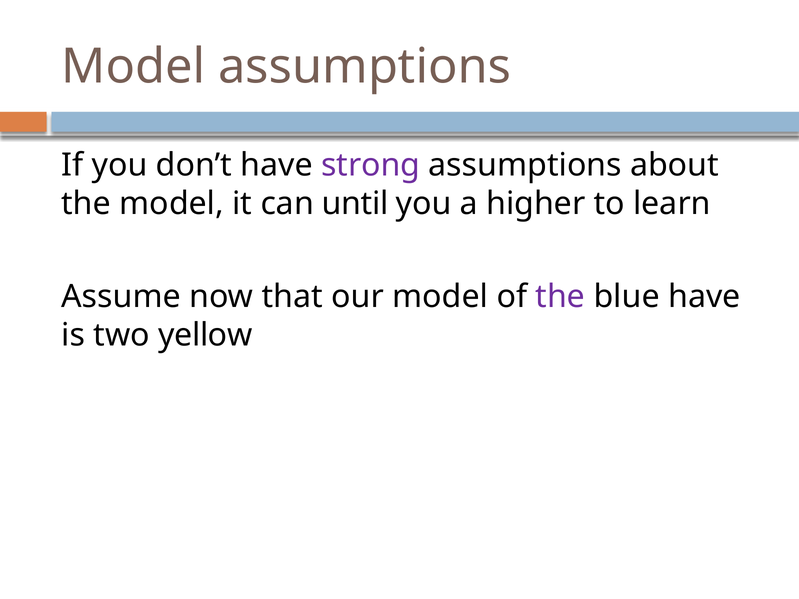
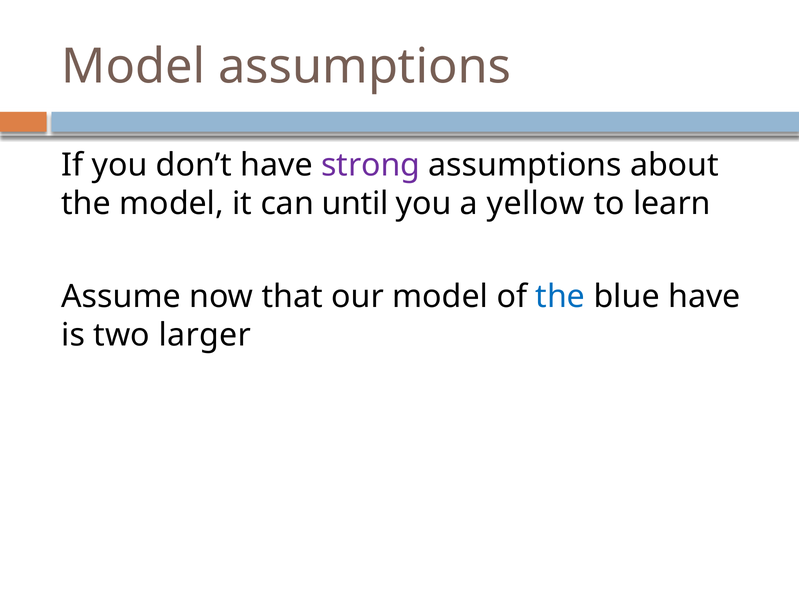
higher: higher -> yellow
the at (560, 297) colour: purple -> blue
yellow: yellow -> larger
